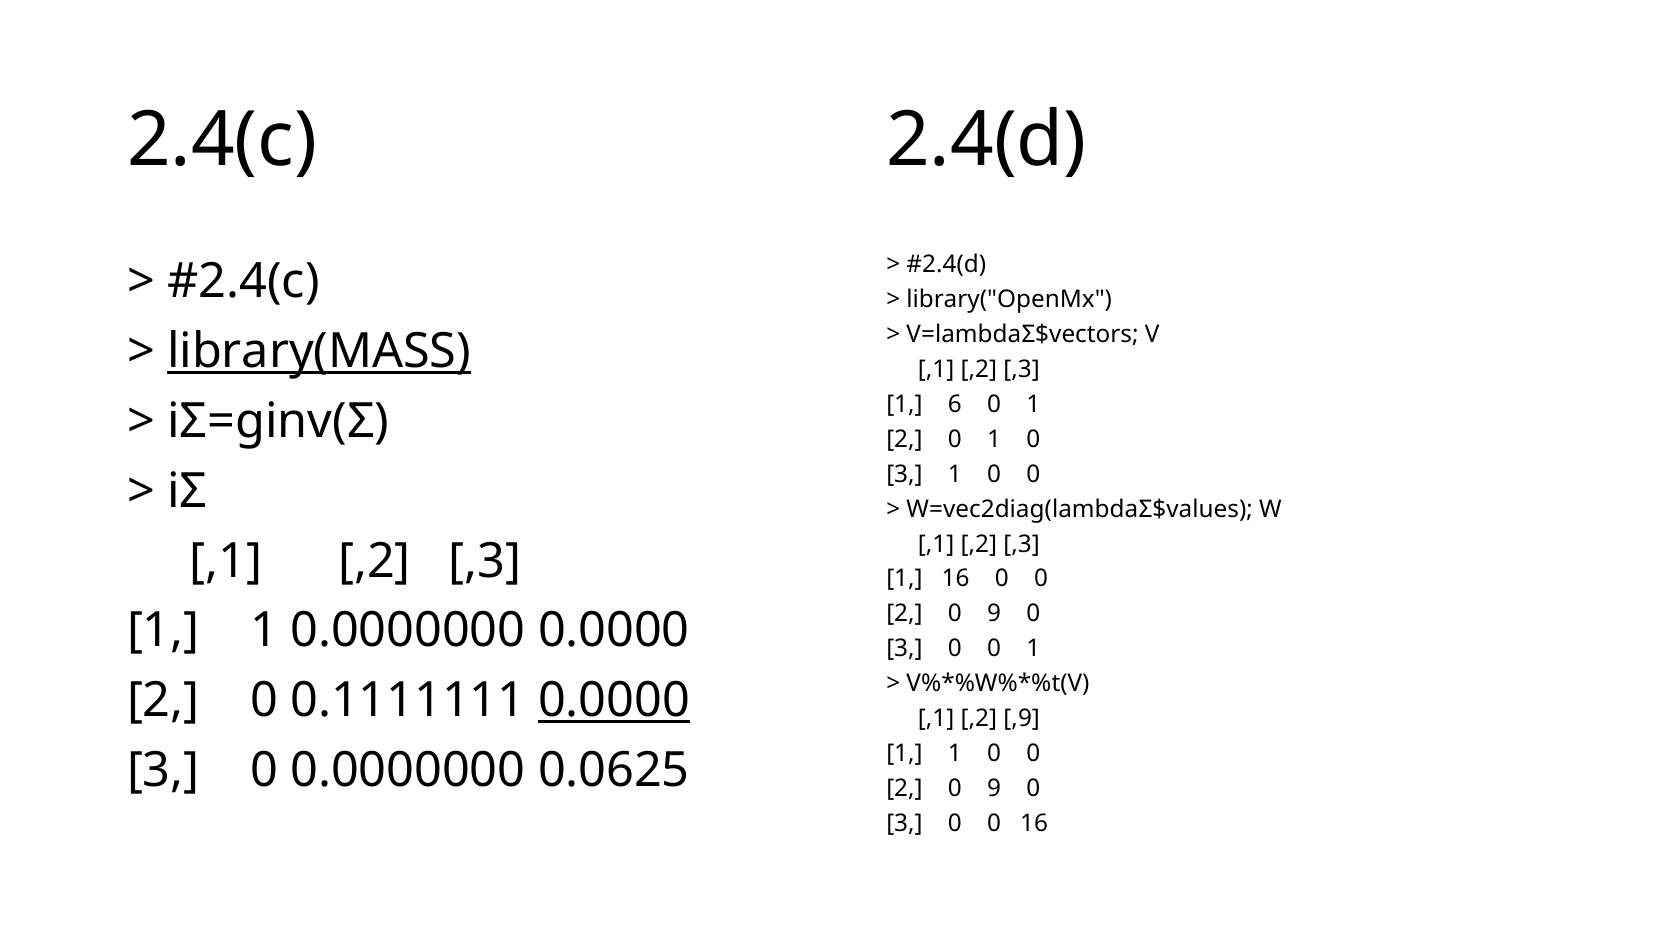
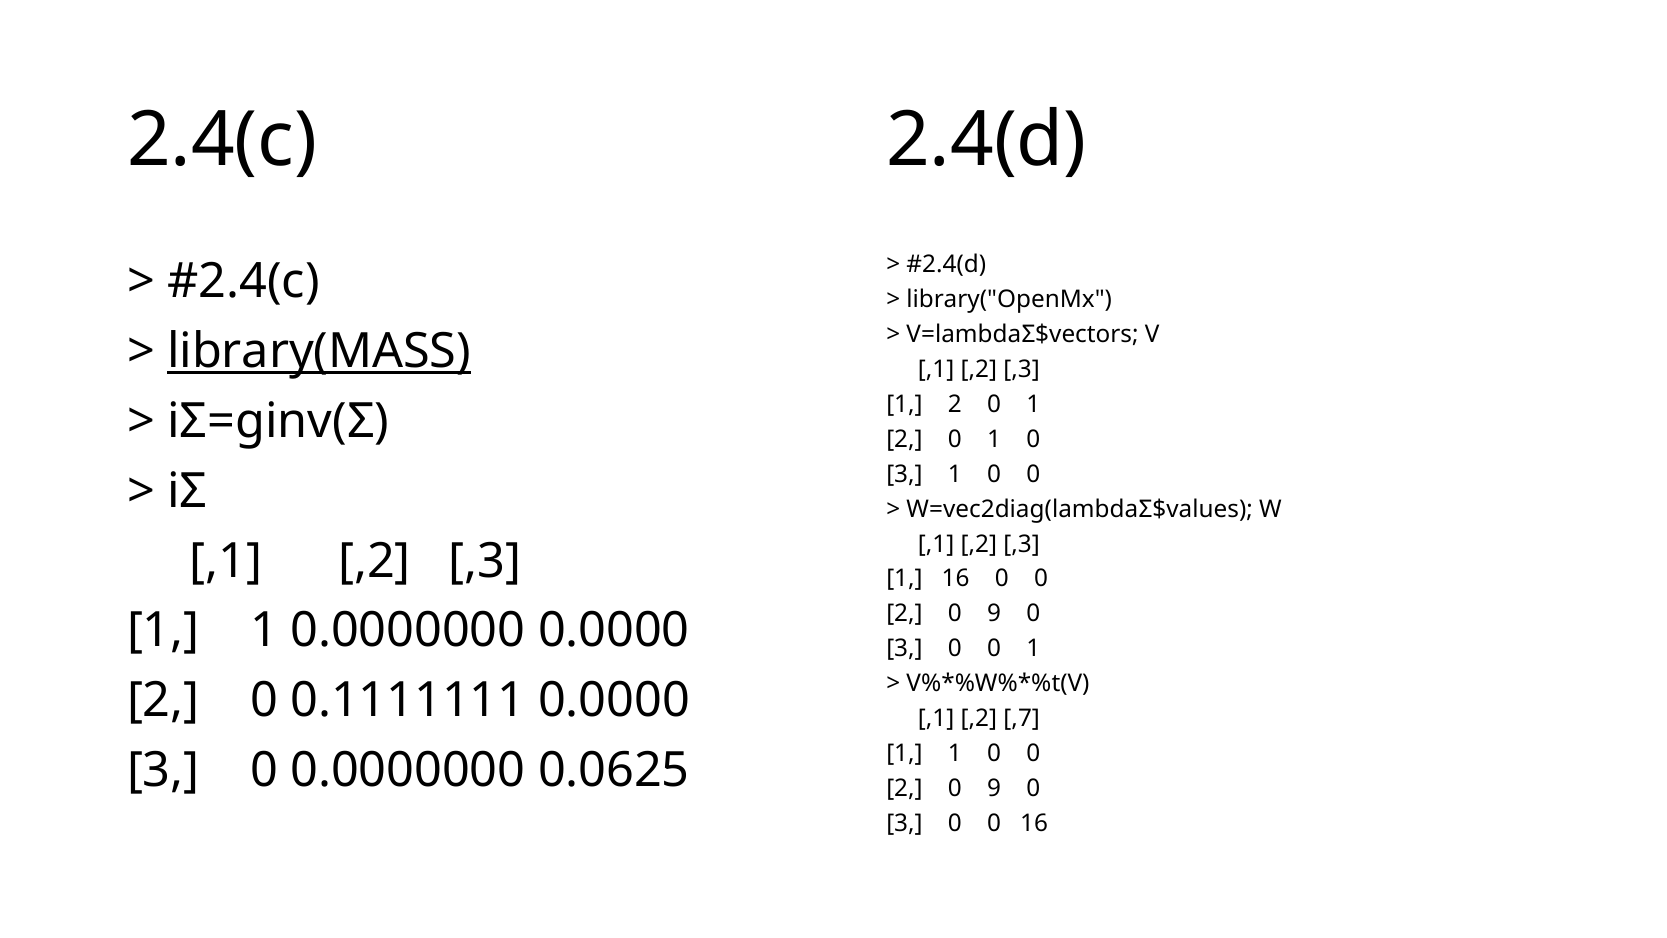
6 at (955, 404): 6 -> 2
0.0000 at (614, 701) underline: present -> none
,9: ,9 -> ,7
